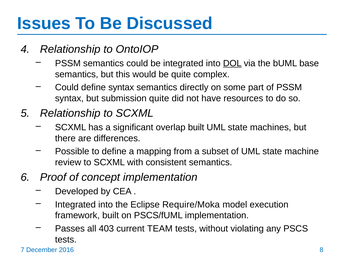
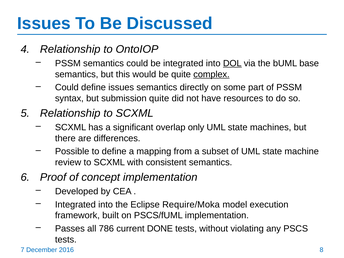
complex underline: none -> present
define syntax: syntax -> issues
overlap built: built -> only
403: 403 -> 786
TEAM: TEAM -> DONE
